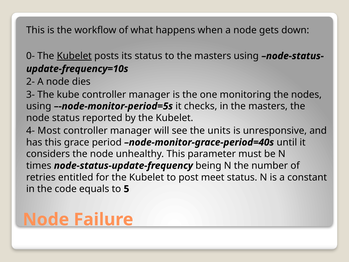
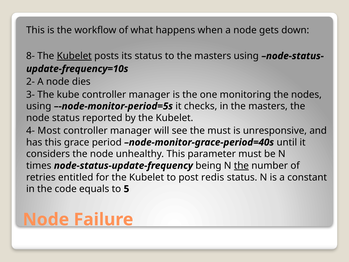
0-: 0- -> 8-
the units: units -> must
the at (241, 166) underline: none -> present
meet: meet -> redis
